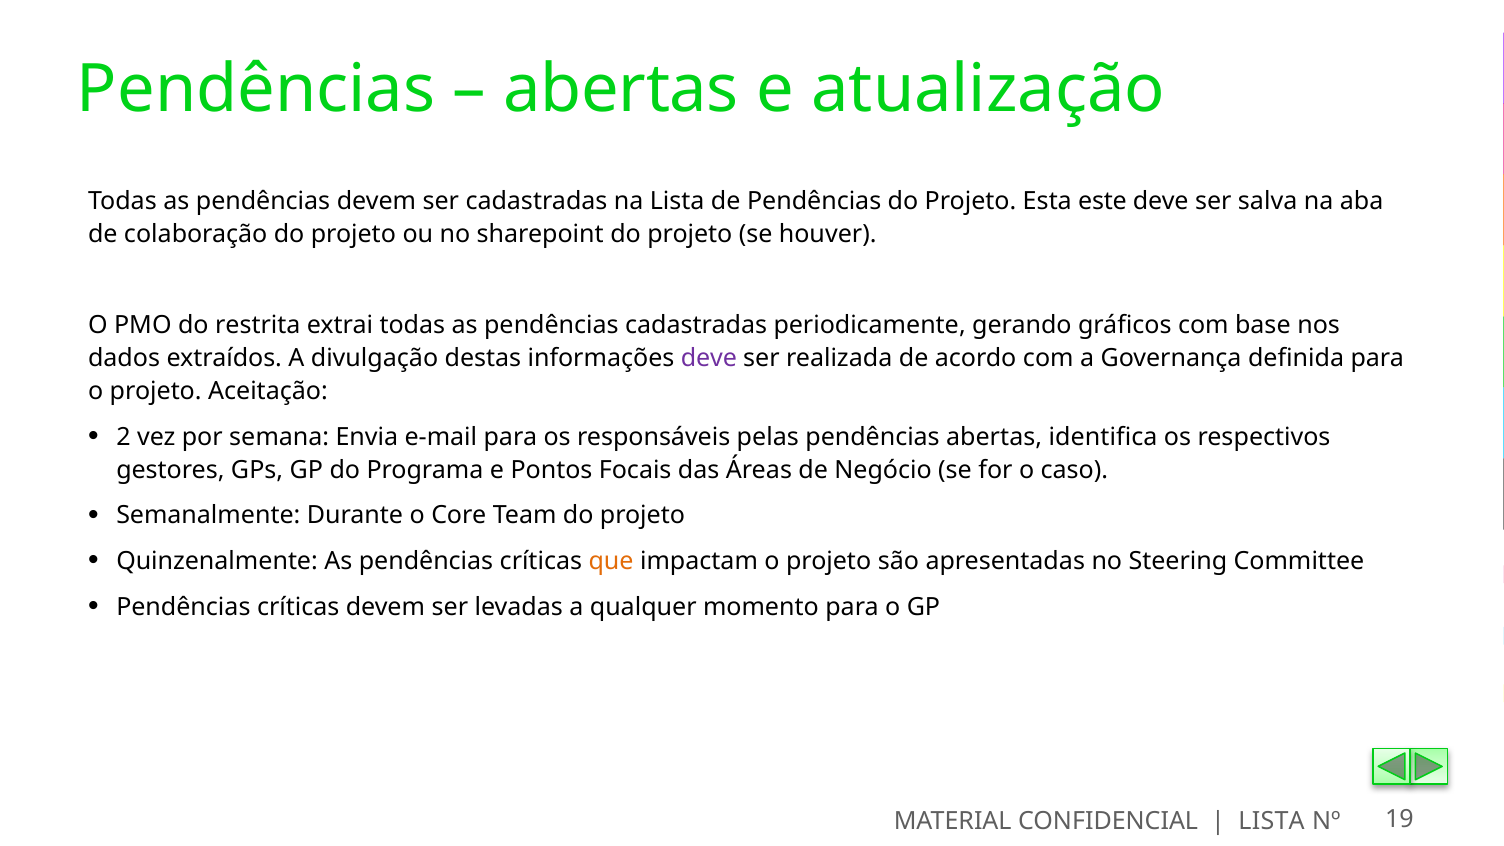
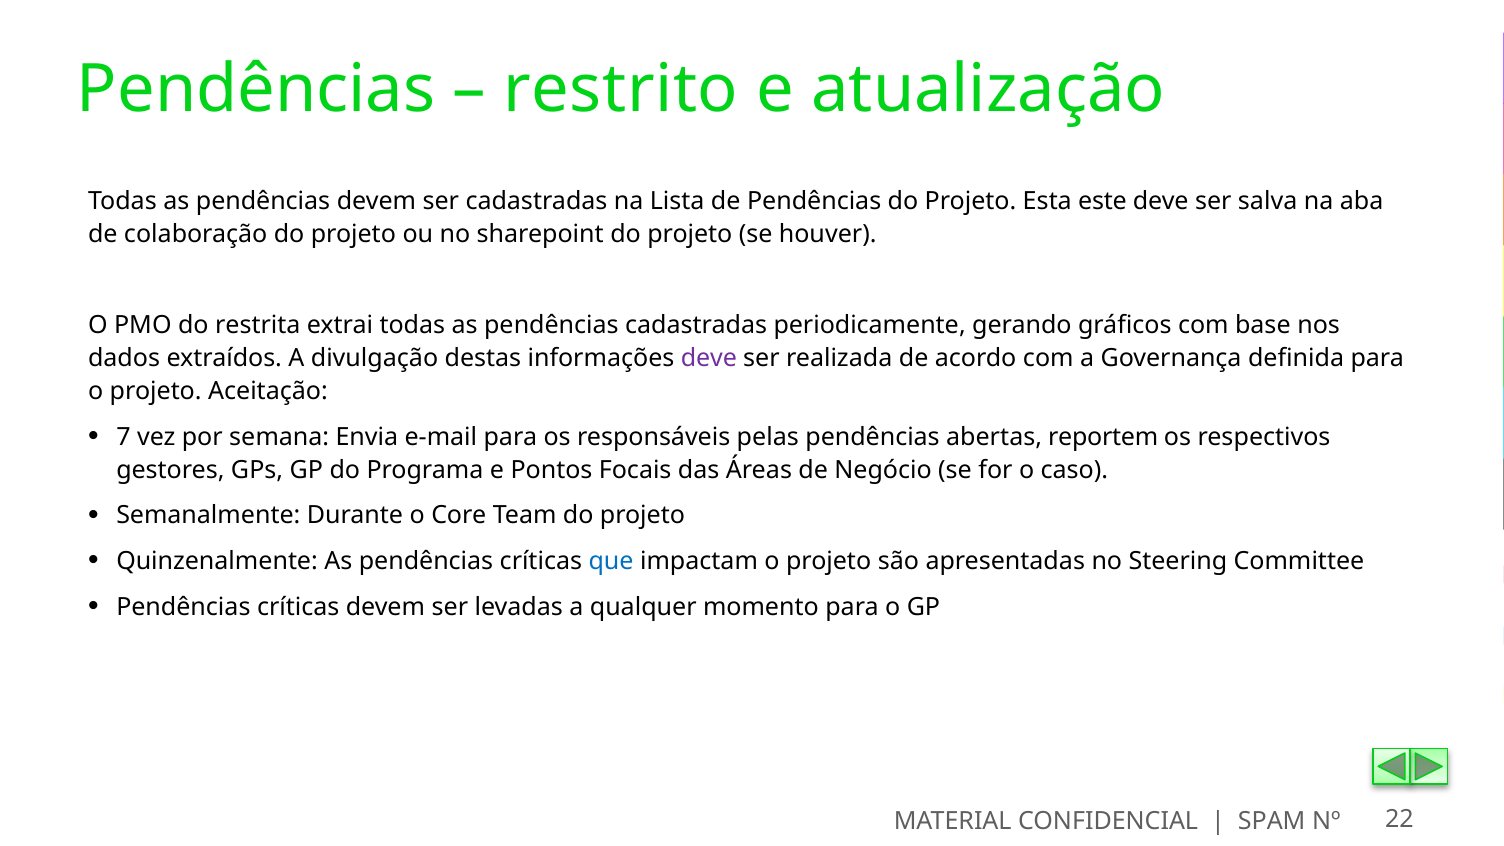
abertas at (621, 90): abertas -> restrito
2 at (124, 437): 2 -> 7
identifica: identifica -> reportem
que colour: orange -> blue
LISTA at (1272, 821): LISTA -> SPAM
19: 19 -> 22
